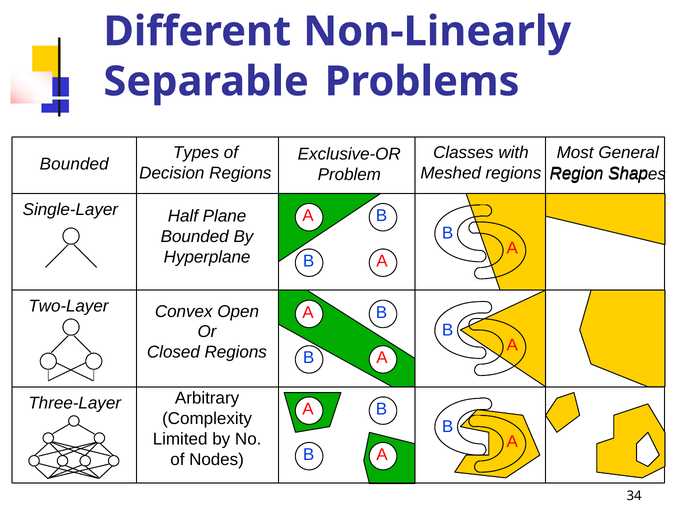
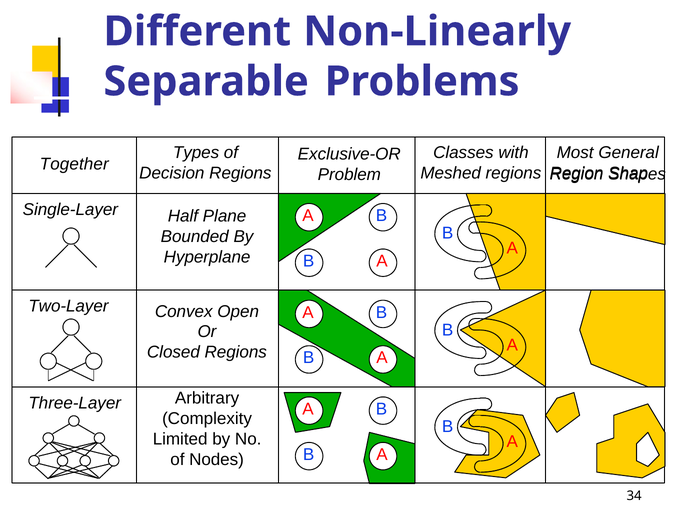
Bounded at (74, 164): Bounded -> Together
